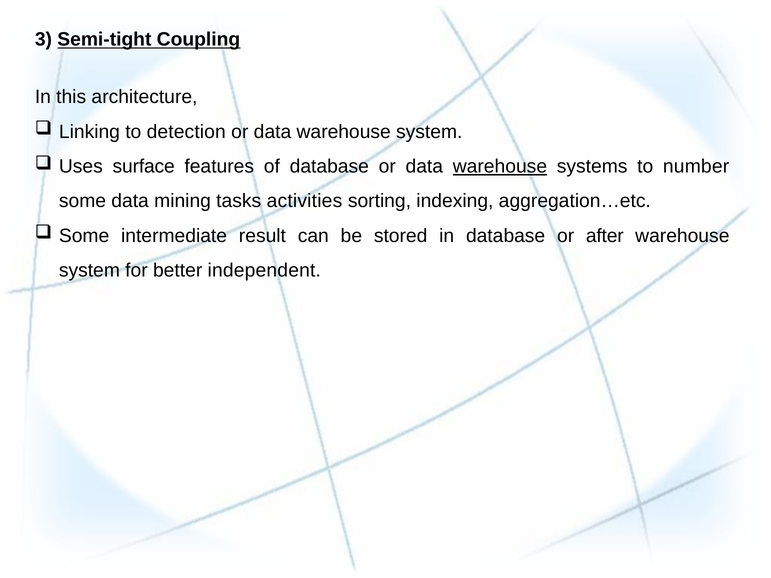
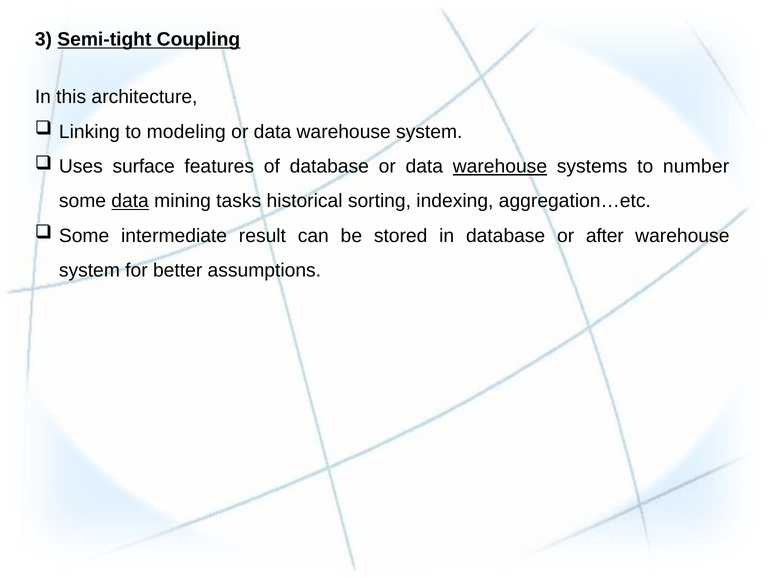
detection: detection -> modeling
data at (130, 201) underline: none -> present
activities: activities -> historical
independent: independent -> assumptions
